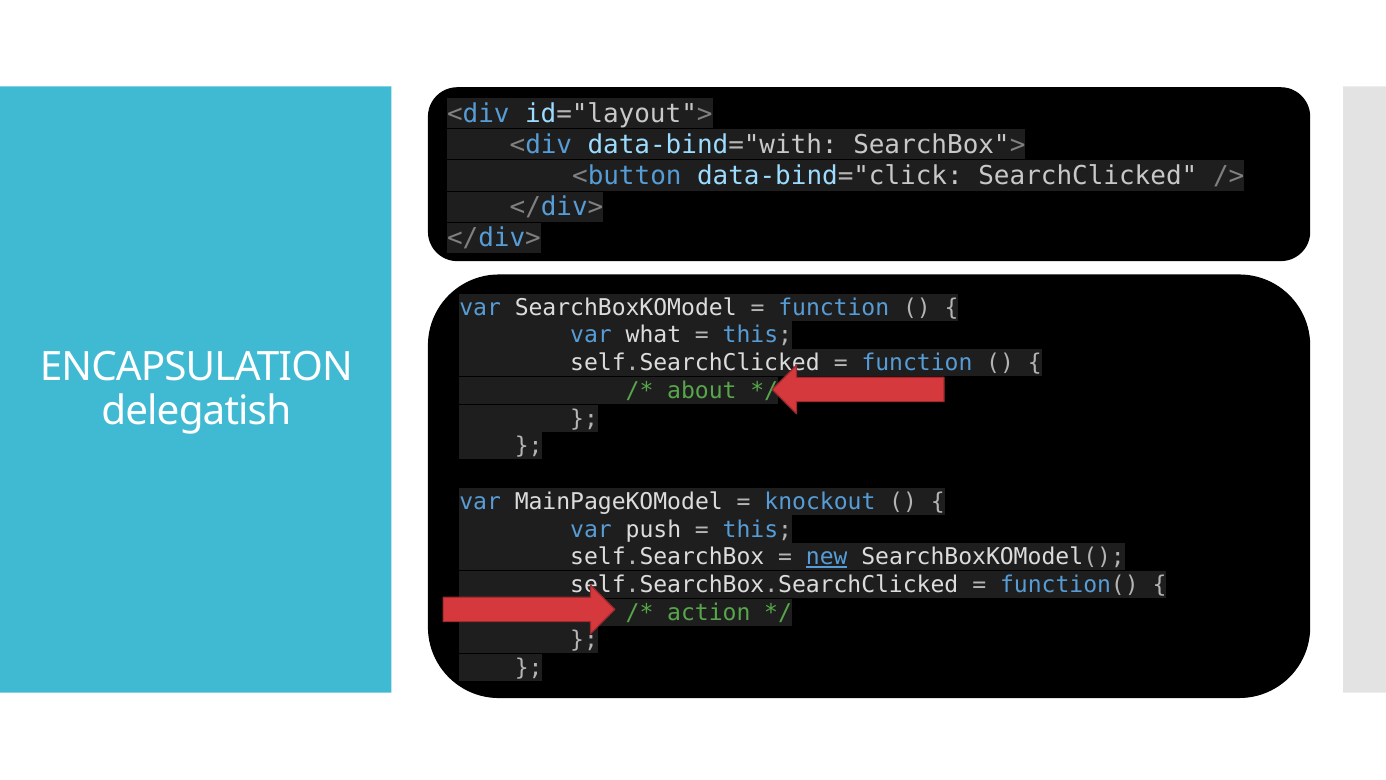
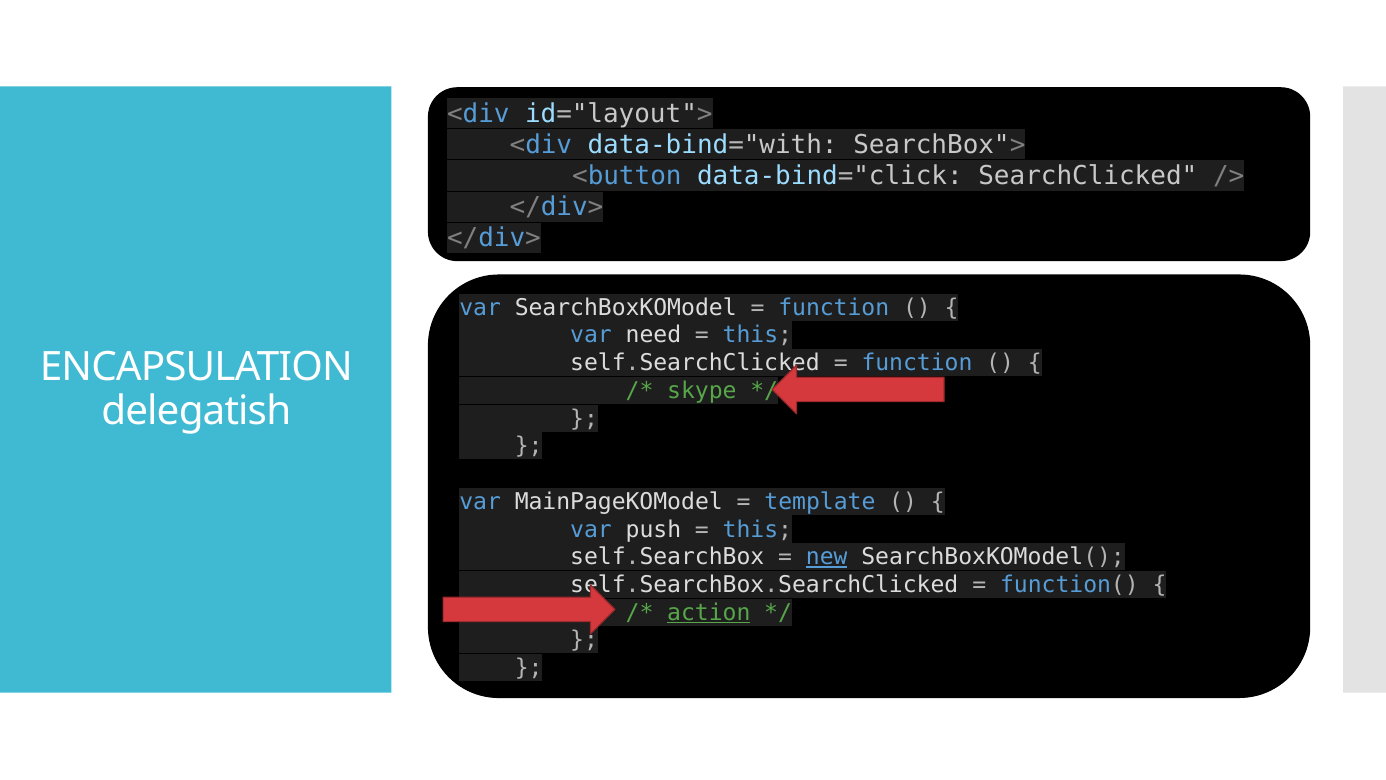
what: what -> need
about: about -> skype
knockout: knockout -> template
action underline: none -> present
